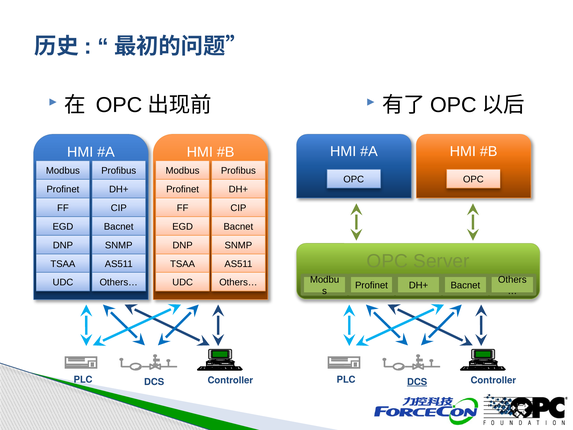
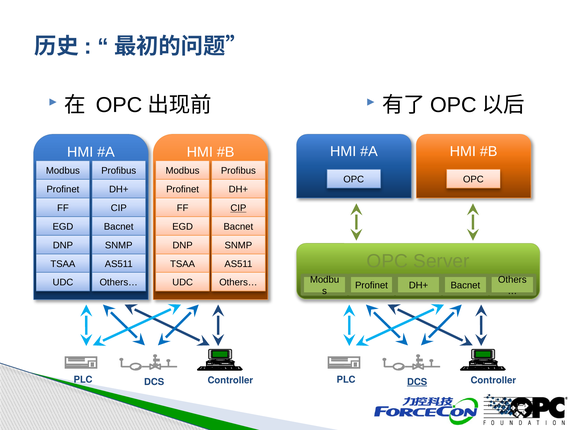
CIP at (238, 208) underline: none -> present
